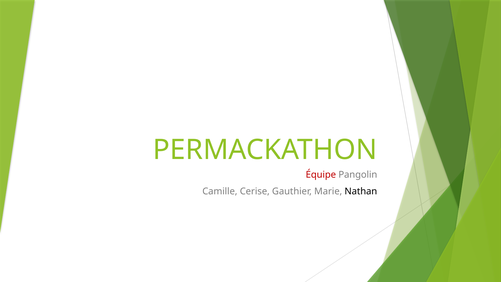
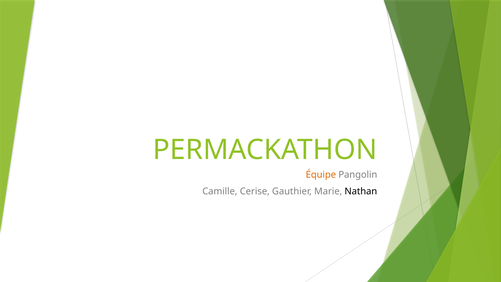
Équipe colour: red -> orange
